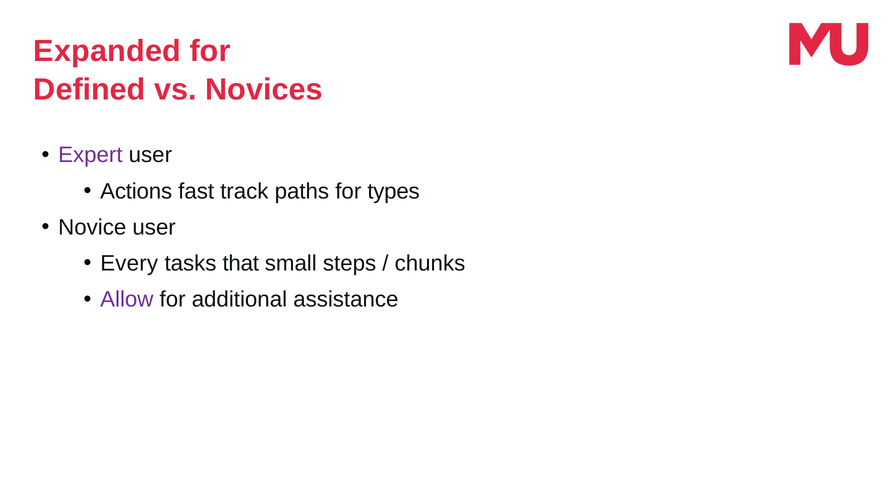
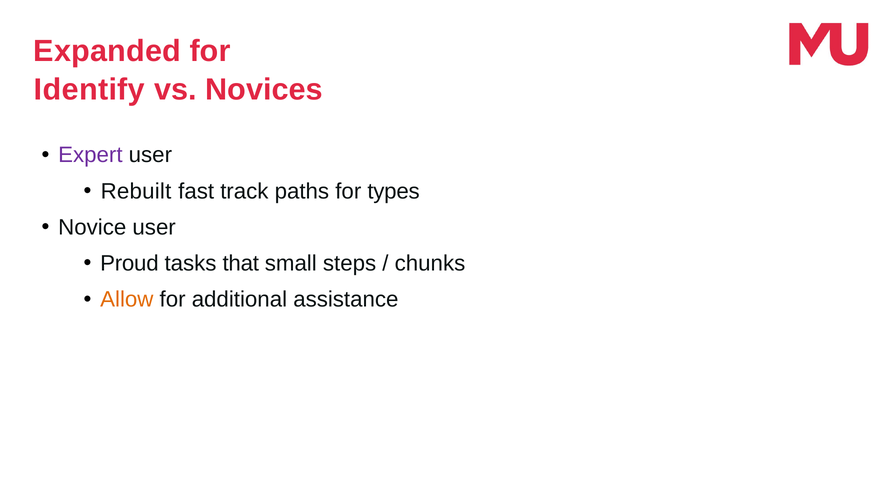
Defined: Defined -> Identify
Actions: Actions -> Rebuilt
Every: Every -> Proud
Allow colour: purple -> orange
